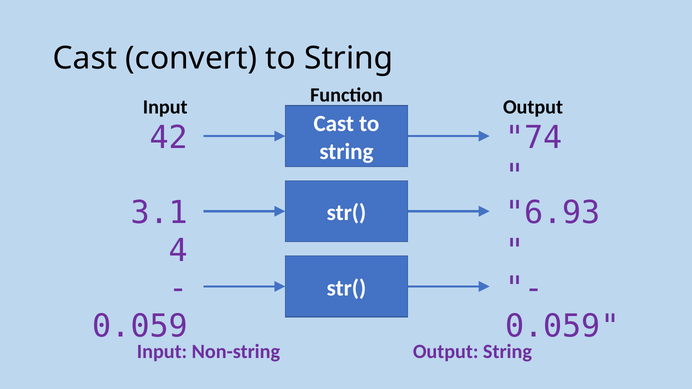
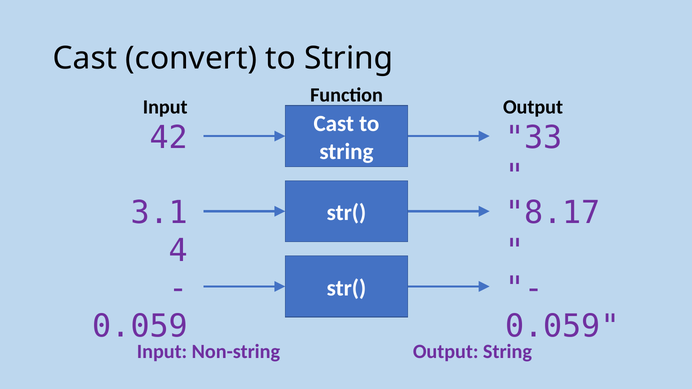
74: 74 -> 33
6.93: 6.93 -> 8.17
